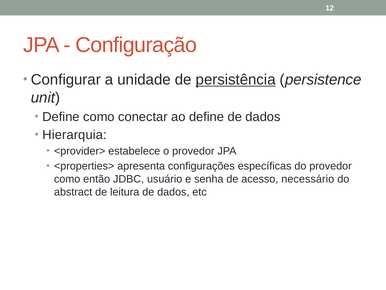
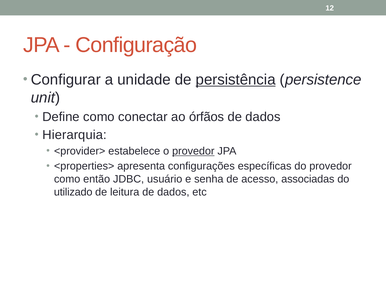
ao define: define -> órfãos
provedor at (193, 151) underline: none -> present
necessário: necessário -> associadas
abstract: abstract -> utilizado
